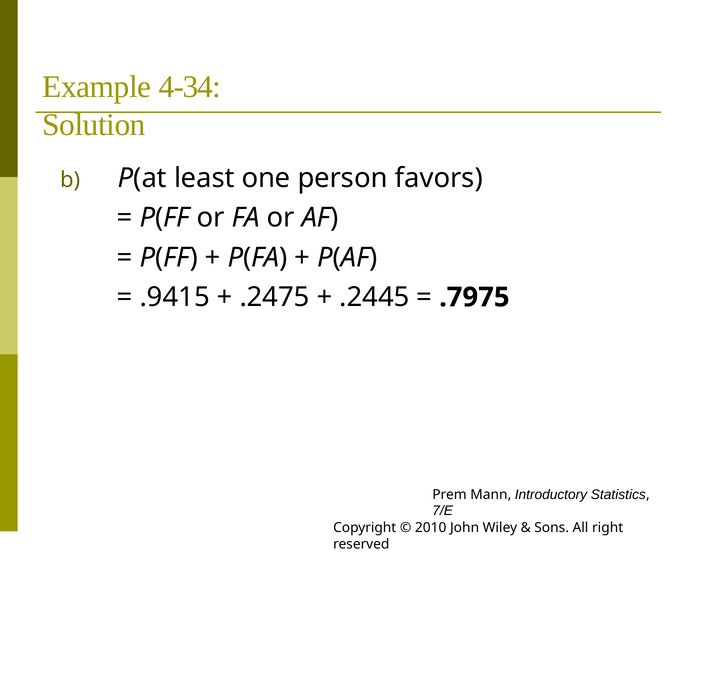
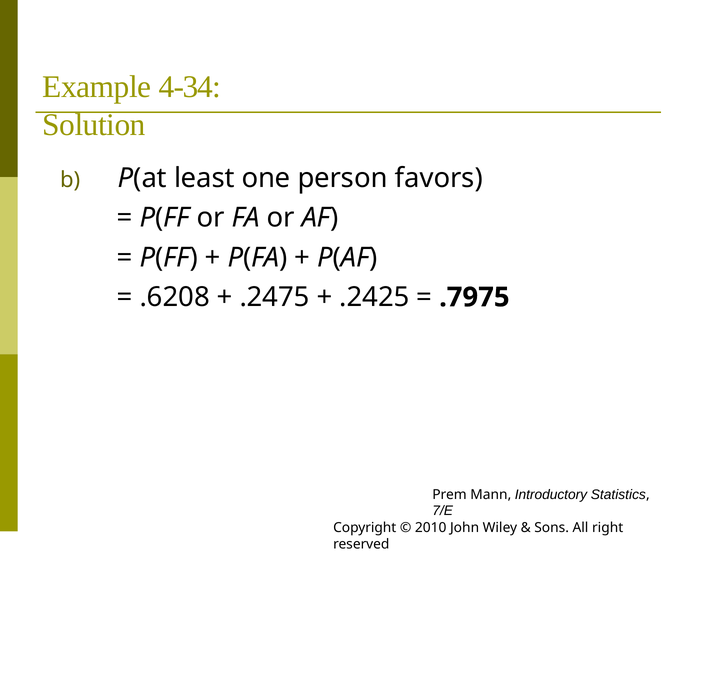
.9415: .9415 -> .6208
.2445: .2445 -> .2425
